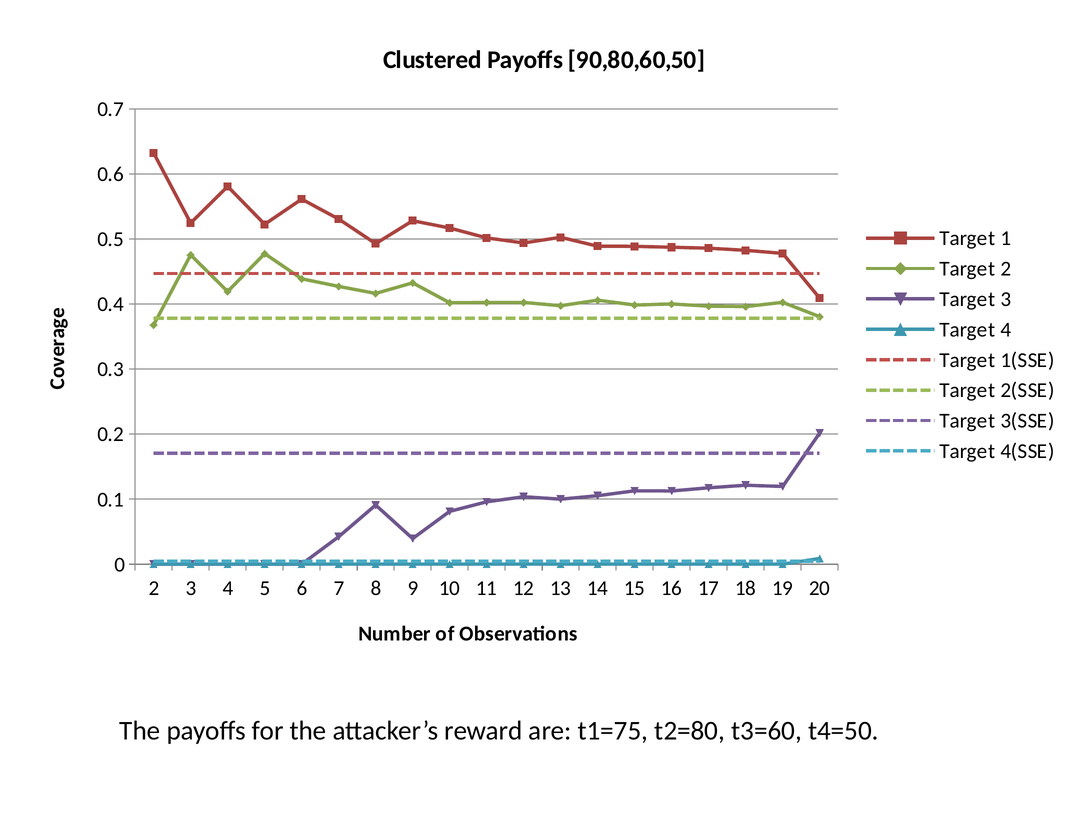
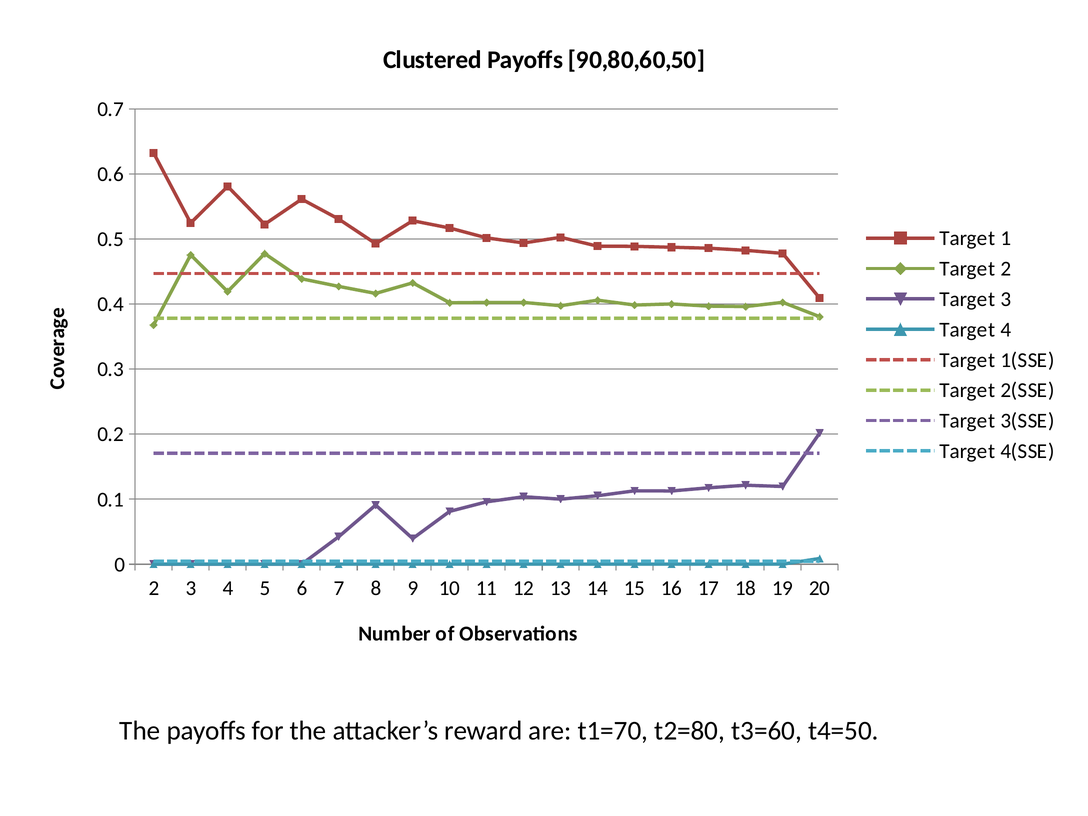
t1=75: t1=75 -> t1=70
